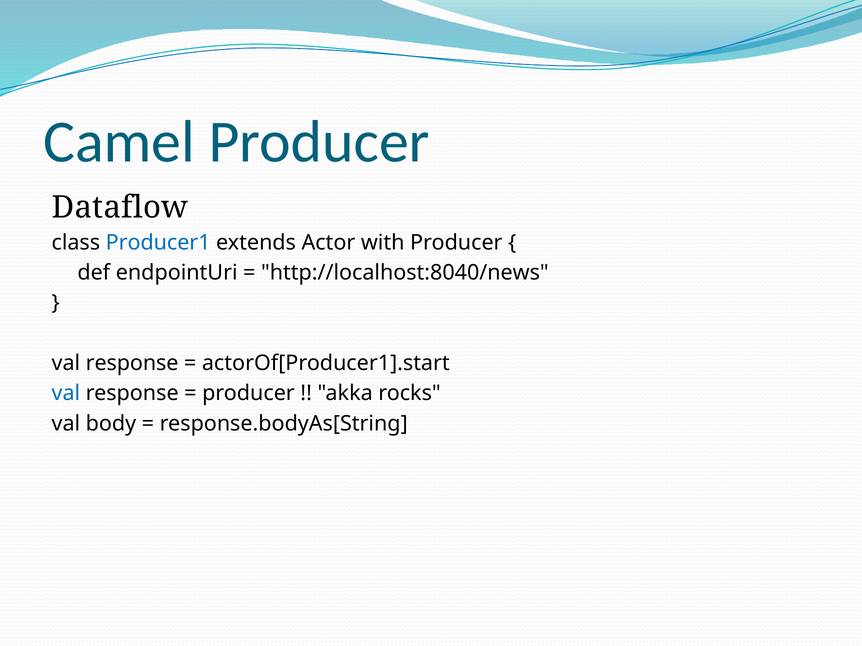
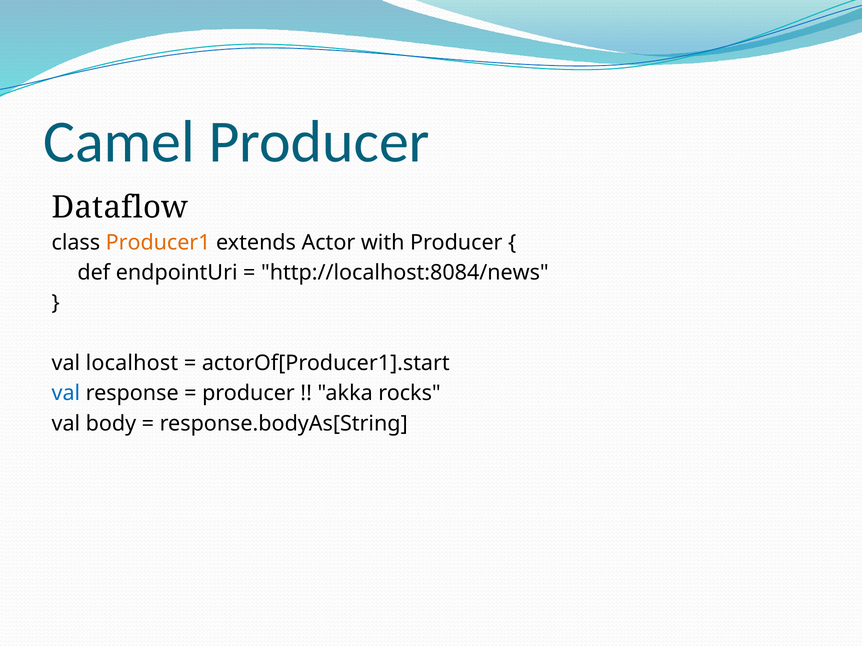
Producer1 colour: blue -> orange
http://localhost:8040/news: http://localhost:8040/news -> http://localhost:8084/news
response at (132, 363): response -> localhost
